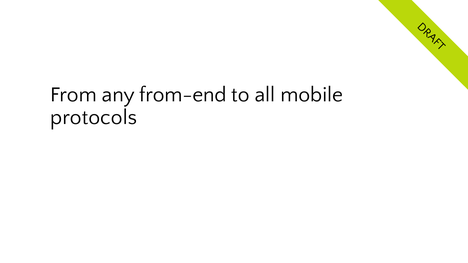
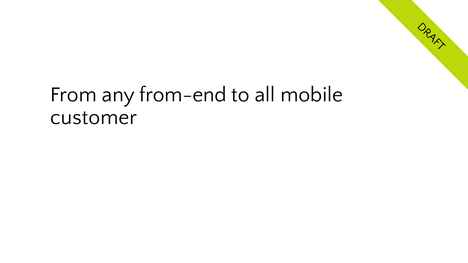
protocols: protocols -> customer
